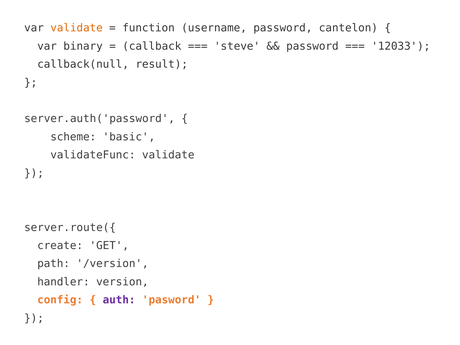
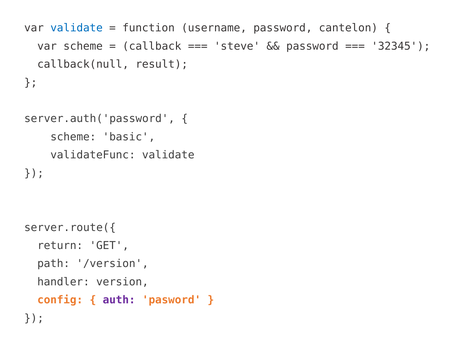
validate at (77, 28) colour: orange -> blue
var binary: binary -> scheme
12033: 12033 -> 32345
create: create -> return
